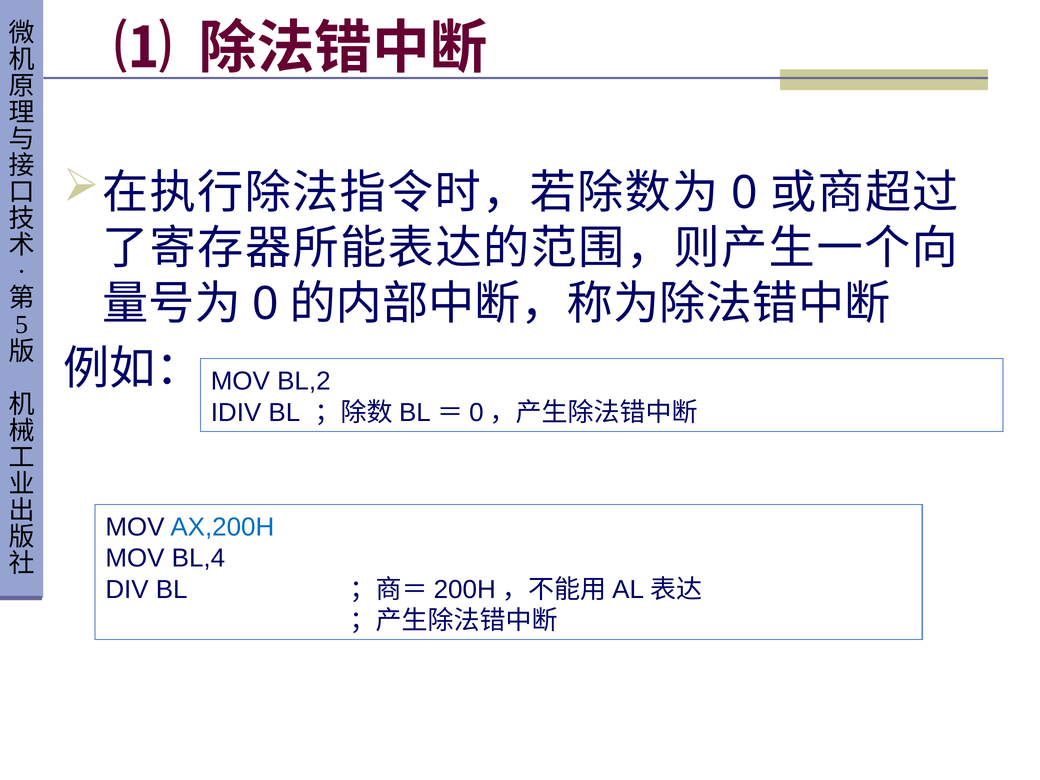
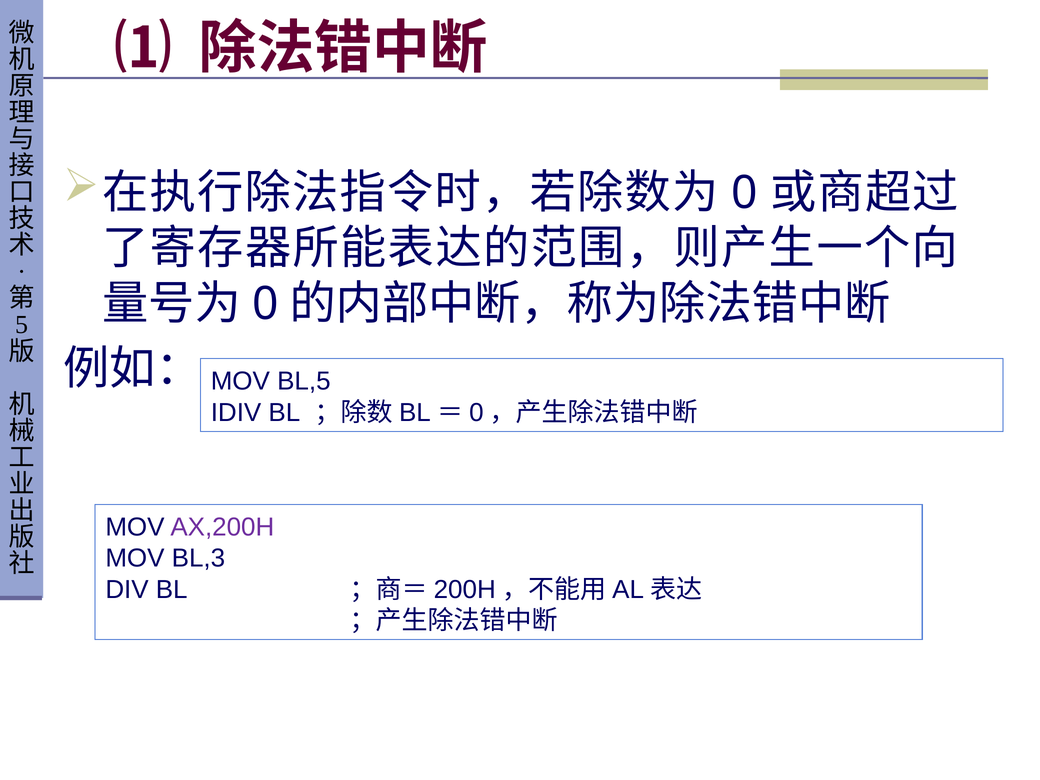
BL,2: BL,2 -> BL,5
AX,200H colour: blue -> purple
BL,4: BL,4 -> BL,3
